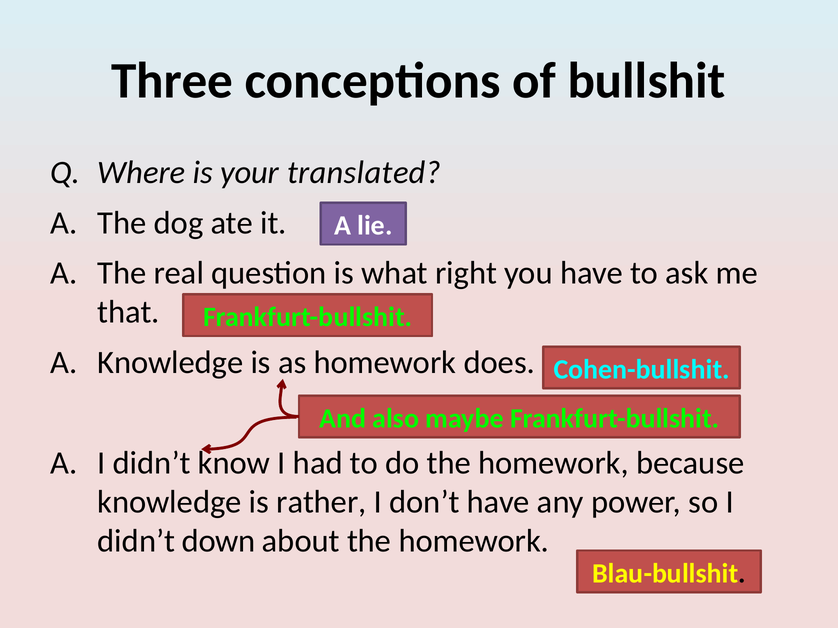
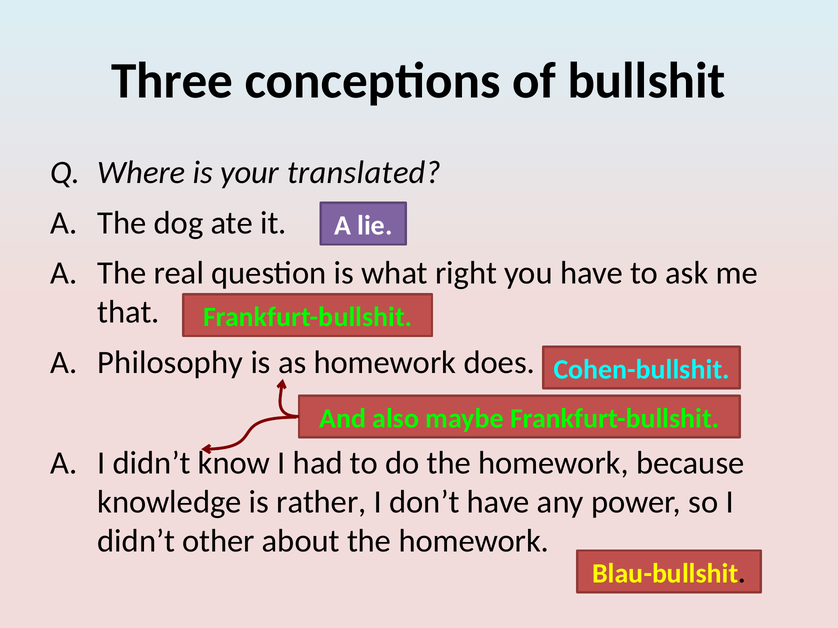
A Knowledge: Knowledge -> Philosophy
down: down -> other
